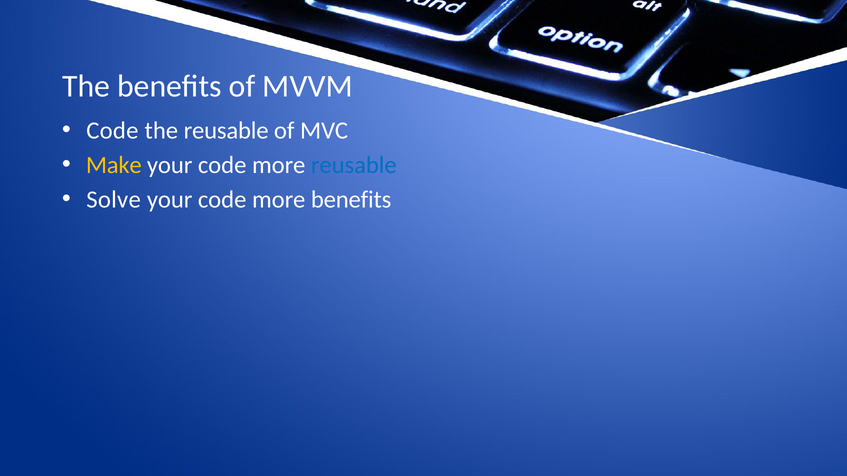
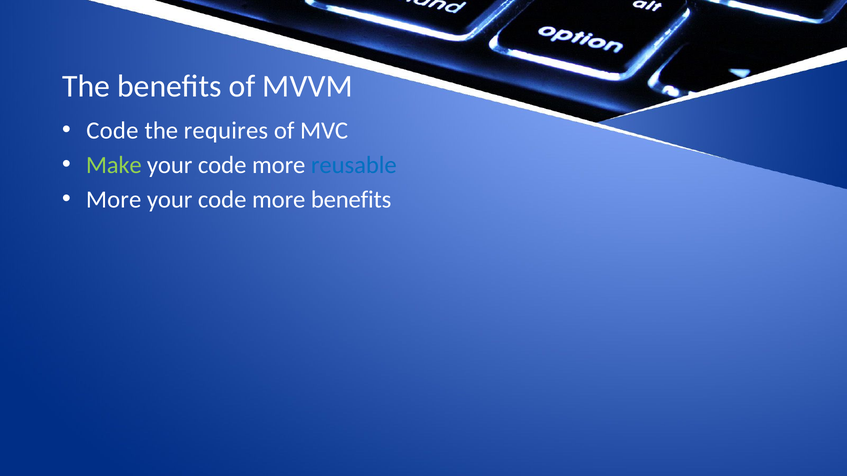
the reusable: reusable -> requires
Make colour: yellow -> light green
Solve at (114, 200): Solve -> More
